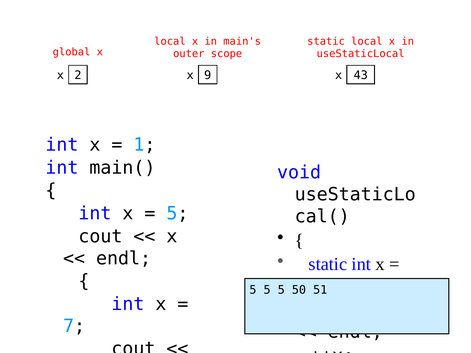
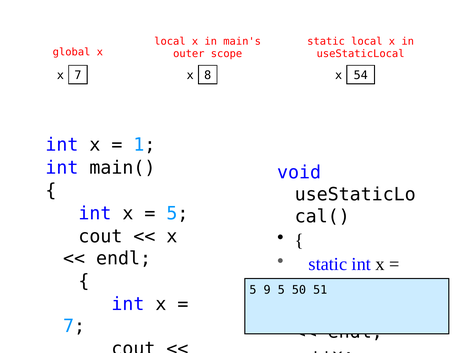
x 2: 2 -> 7
9: 9 -> 8
43: 43 -> 54
5 at (267, 290): 5 -> 9
